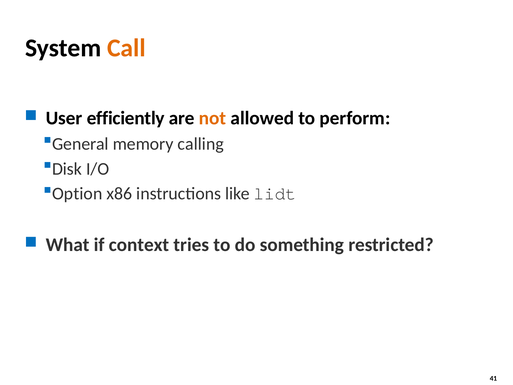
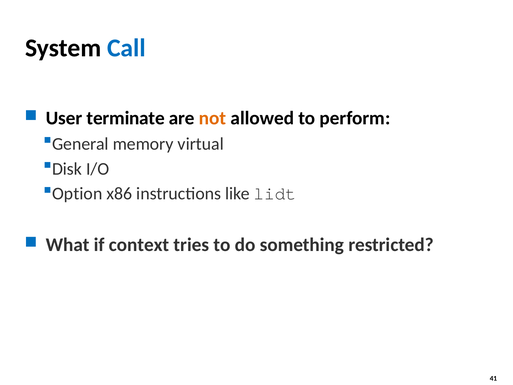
Call colour: orange -> blue
efficiently: efficiently -> terminate
calling: calling -> virtual
